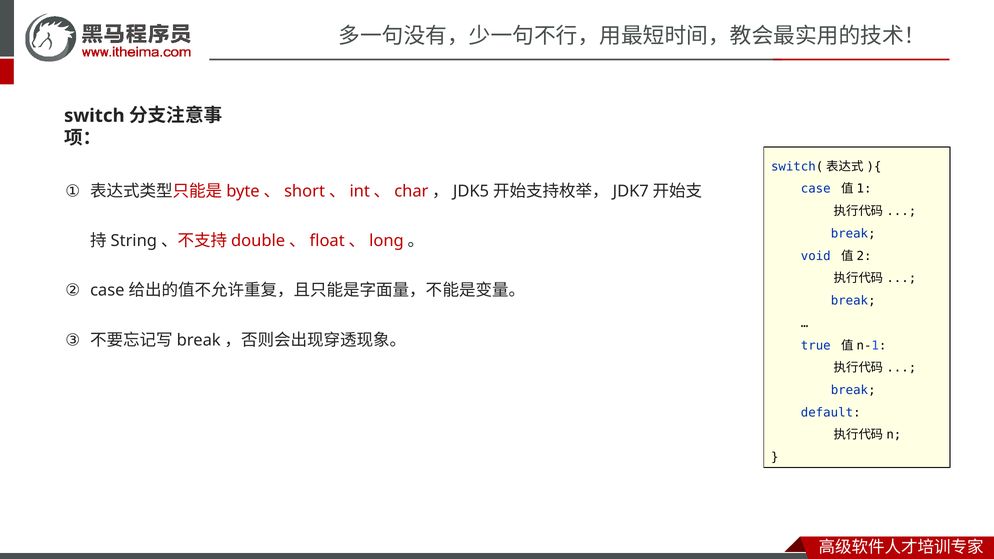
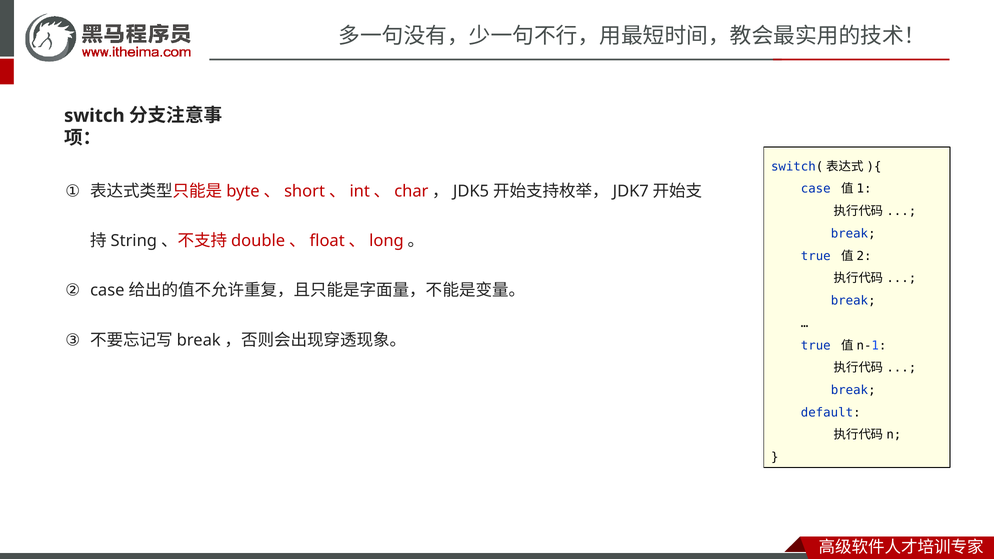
void at (816, 256): void -> true
